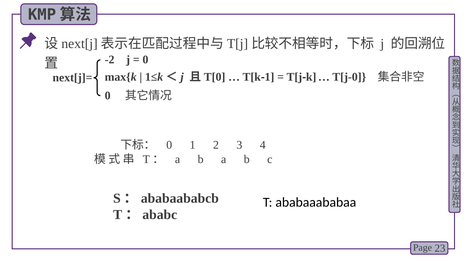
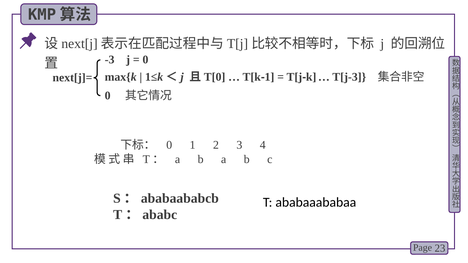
-2: -2 -> -3
T[j-0: T[j-0 -> T[j-3
